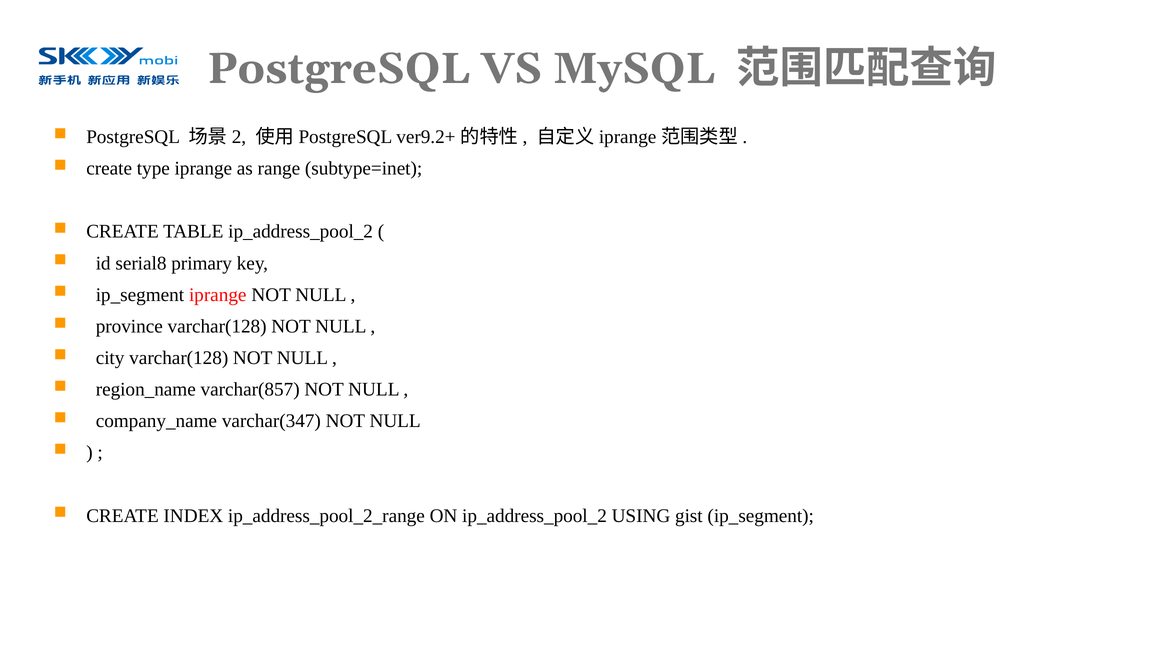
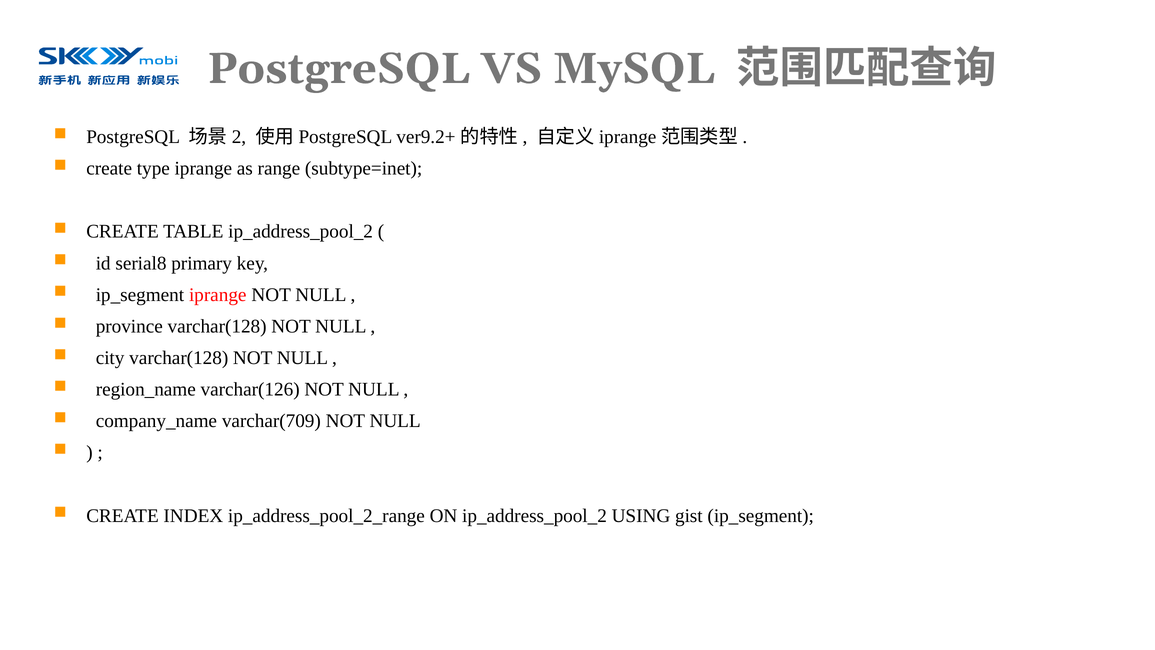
varchar(857: varchar(857 -> varchar(126
varchar(347: varchar(347 -> varchar(709
